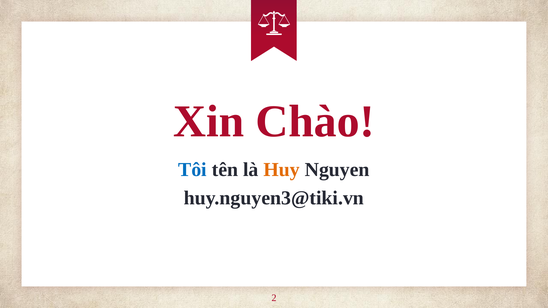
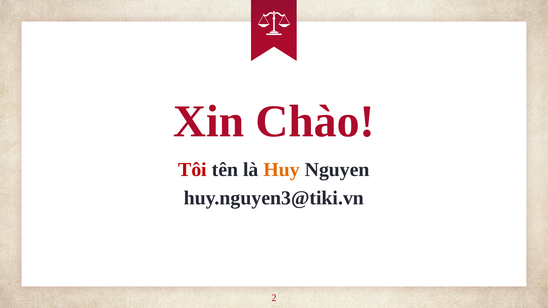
Tôi colour: blue -> red
